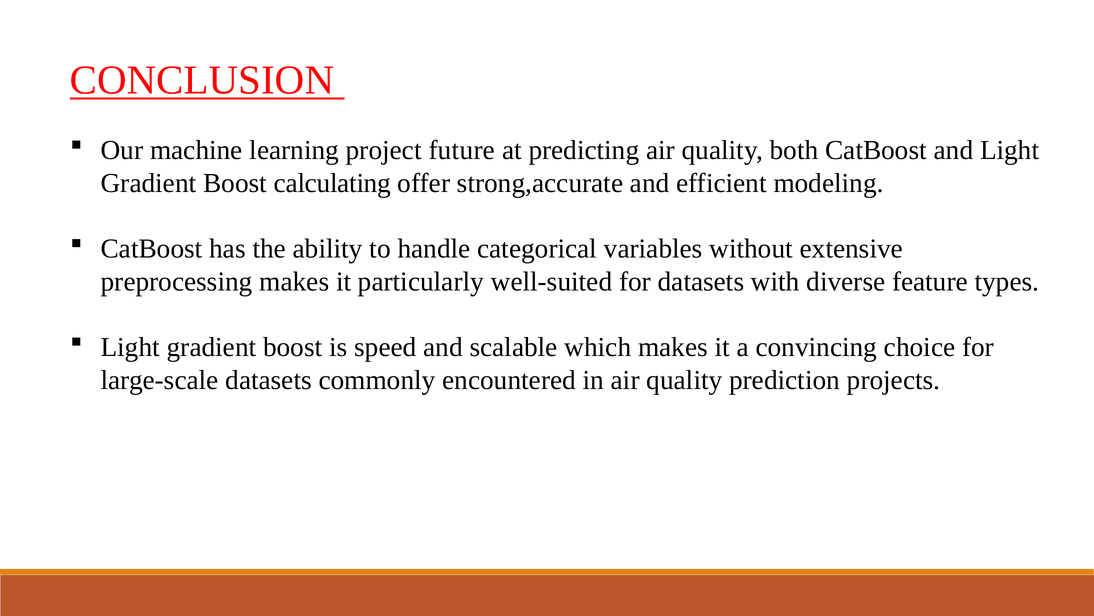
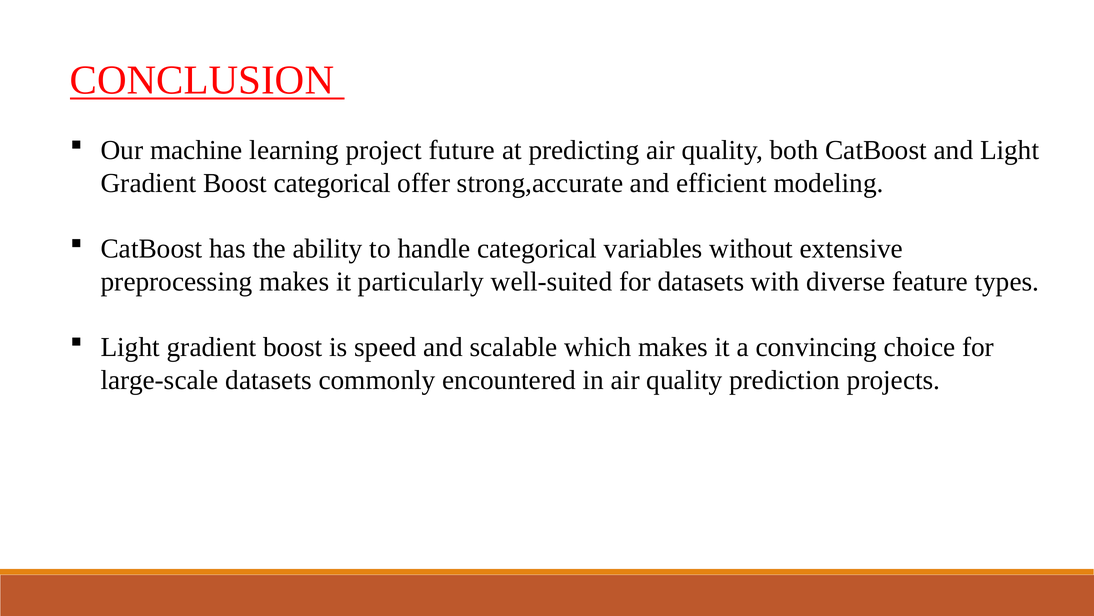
Boost calculating: calculating -> categorical
